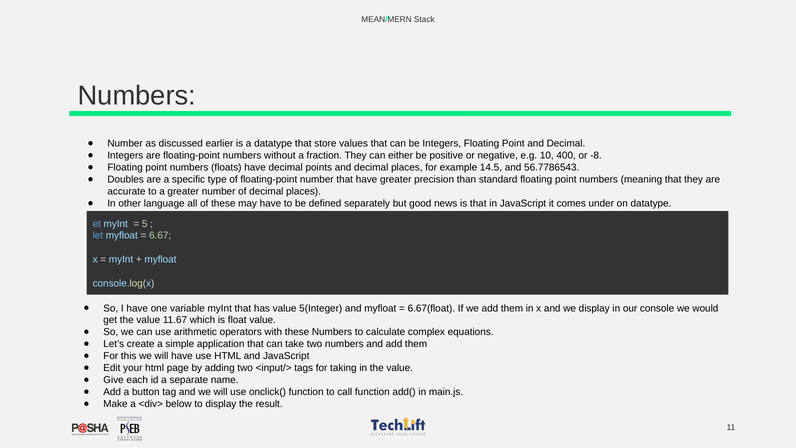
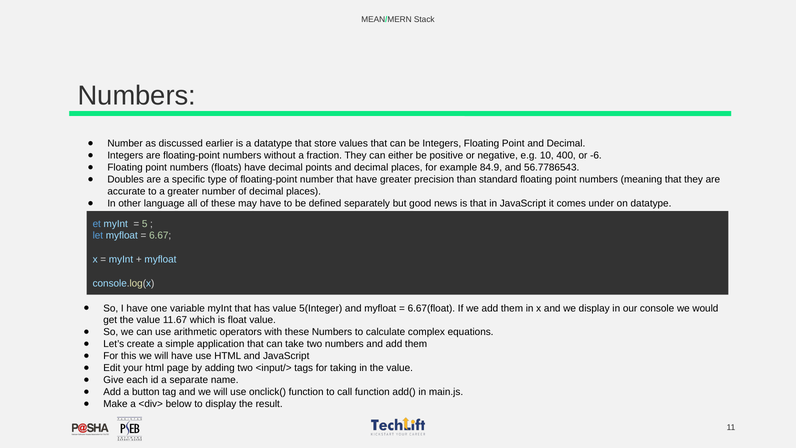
-8: -8 -> -6
14.5: 14.5 -> 84.9
